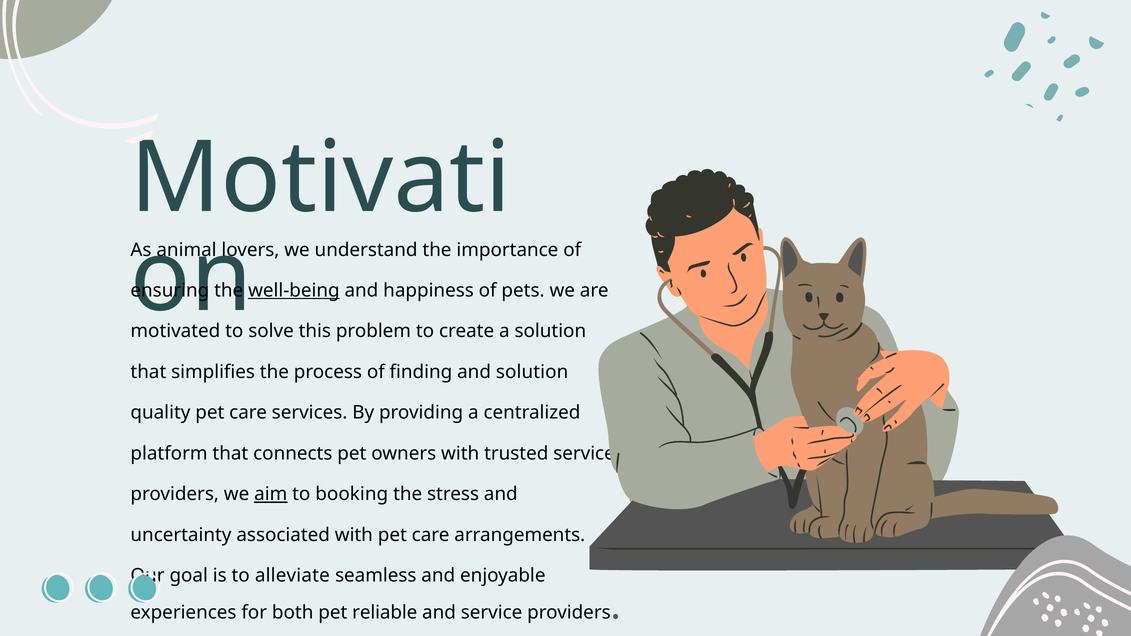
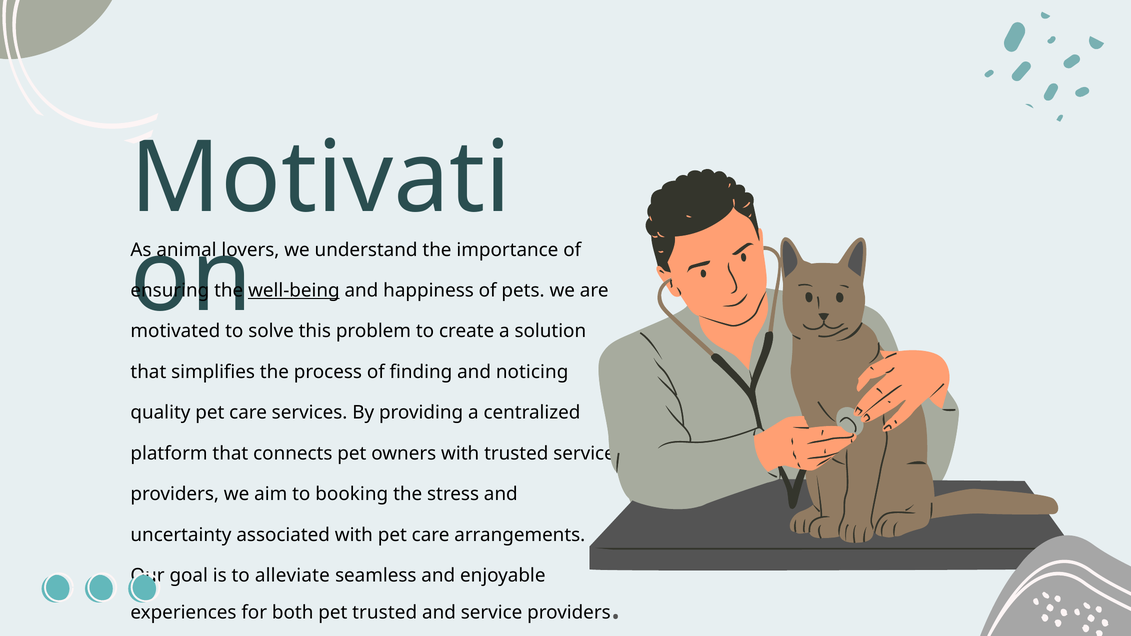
and solution: solution -> noticing
aim underline: present -> none
pet reliable: reliable -> trusted
